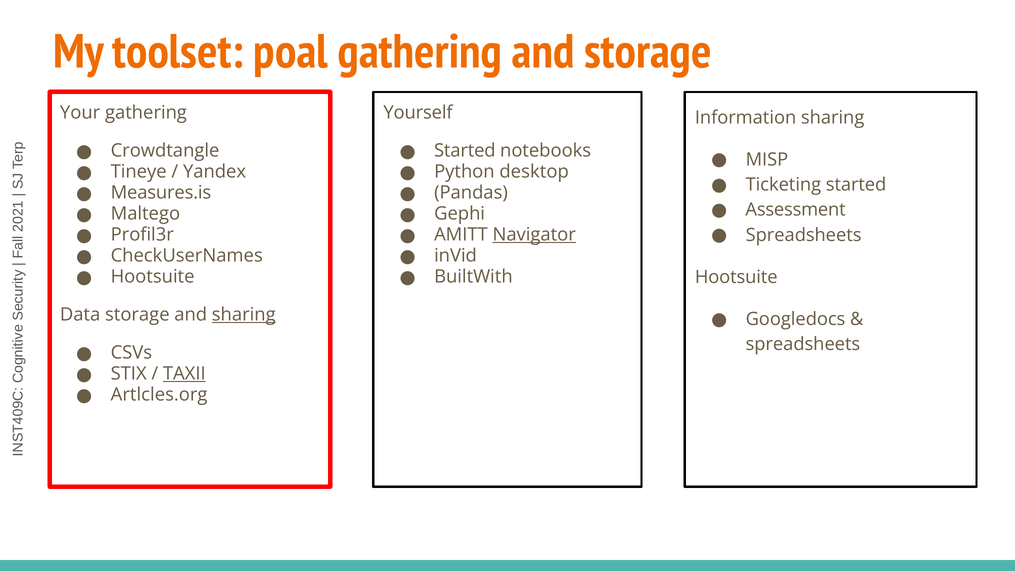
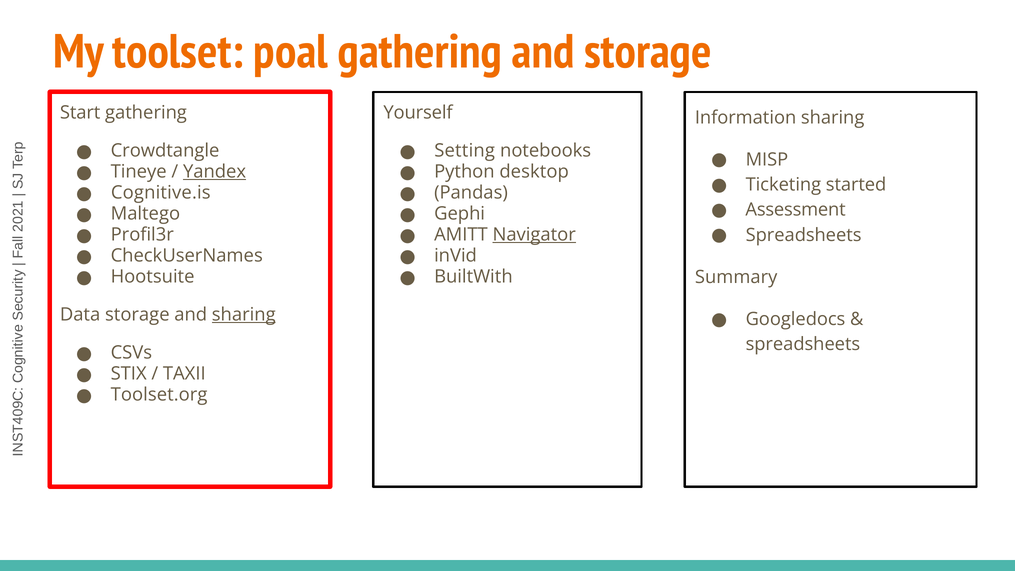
Your: Your -> Start
Started at (465, 151): Started -> Setting
Yandex underline: none -> present
Measures.is: Measures.is -> Cognitive.is
Hootsuite at (736, 277): Hootsuite -> Summary
TAXII underline: present -> none
Artlcles.org: Artlcles.org -> Toolset.org
